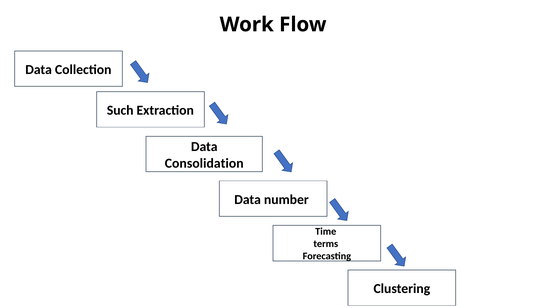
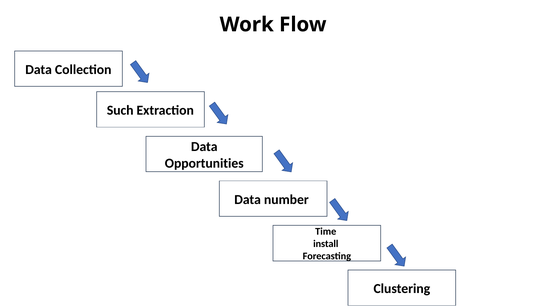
Consolidation: Consolidation -> Opportunities
terms: terms -> install
